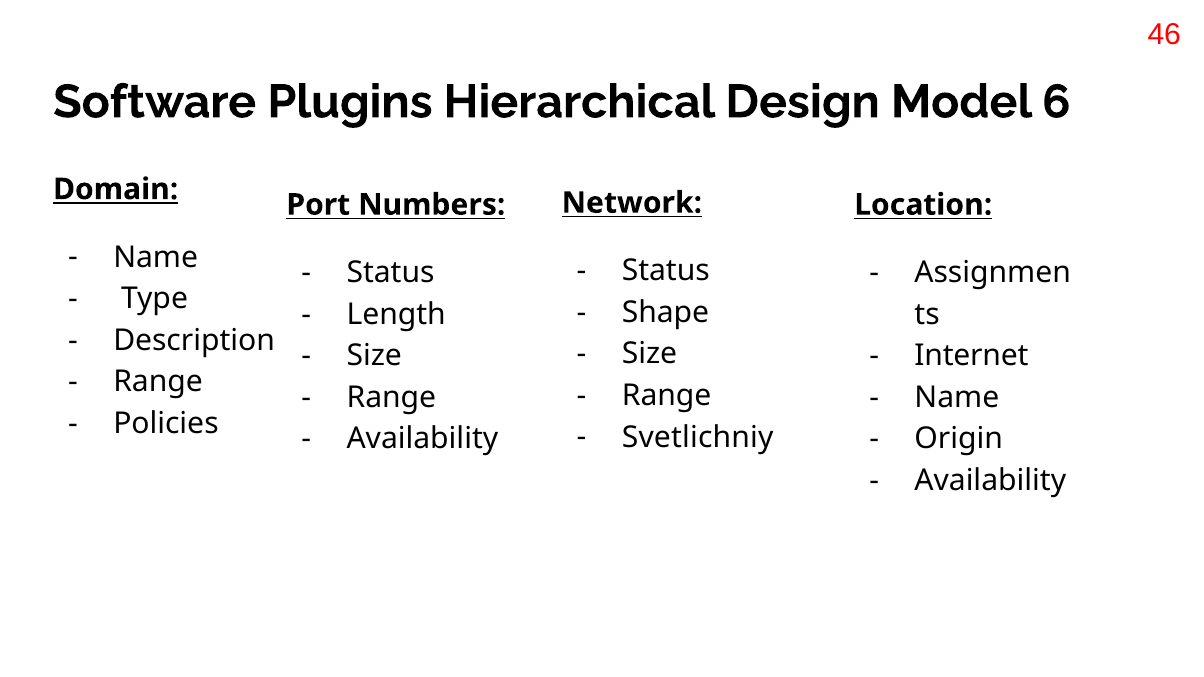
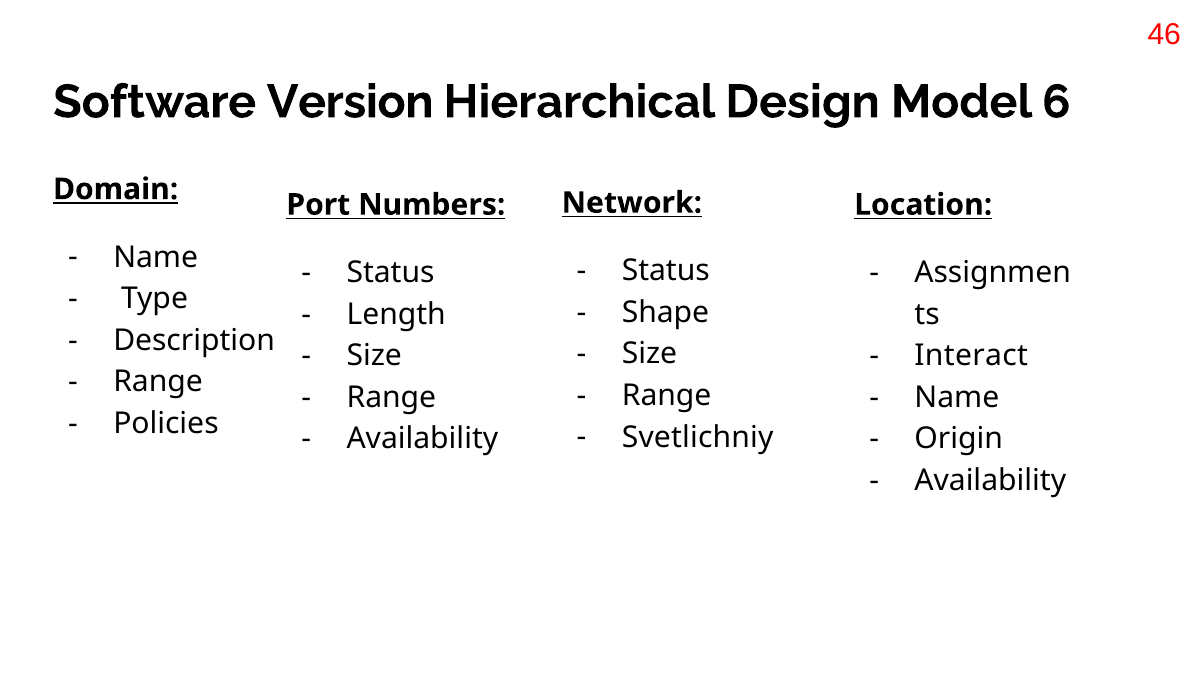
Plugins: Plugins -> Version
Internet: Internet -> Interact
